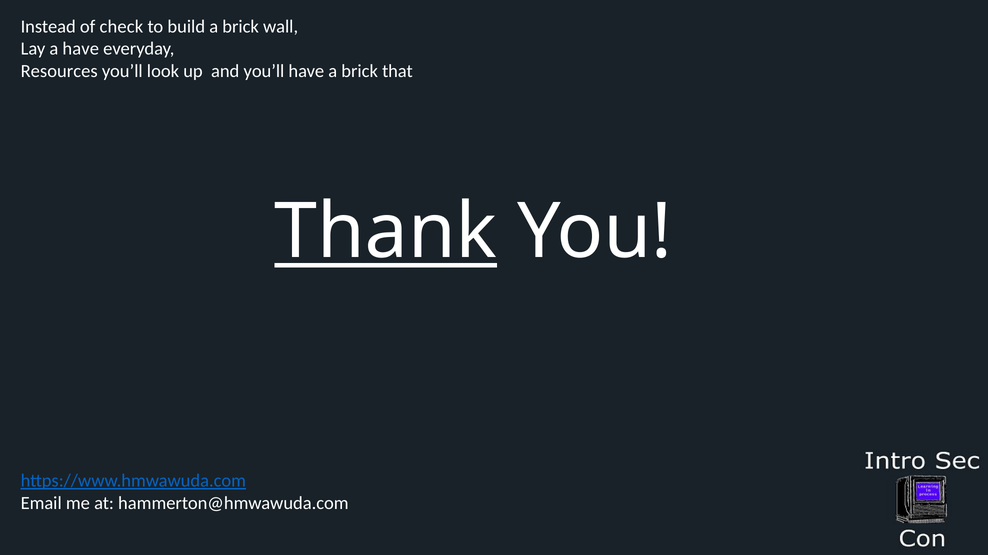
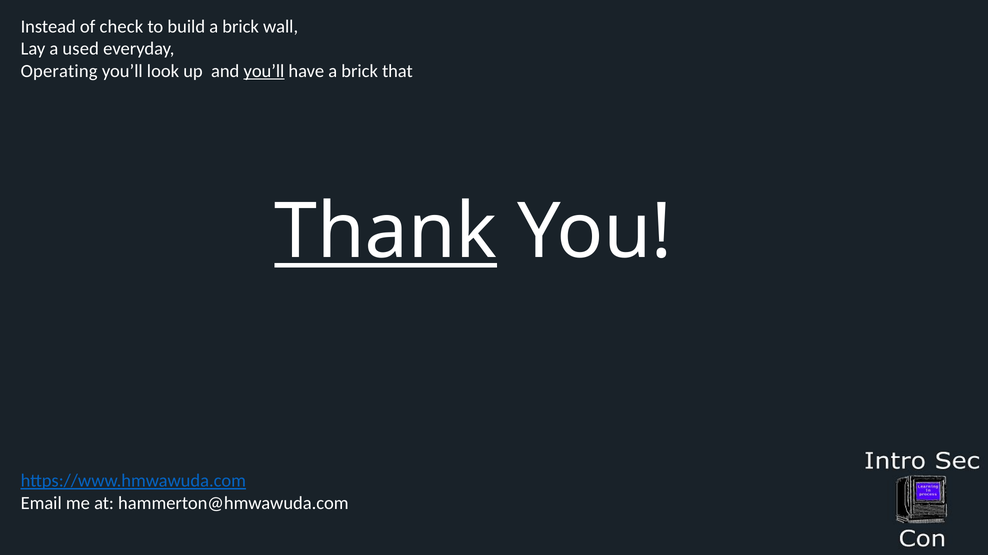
a have: have -> used
Resources: Resources -> Operating
you’ll at (264, 71) underline: none -> present
